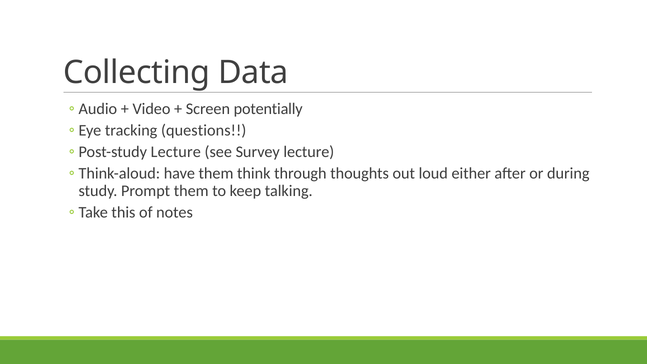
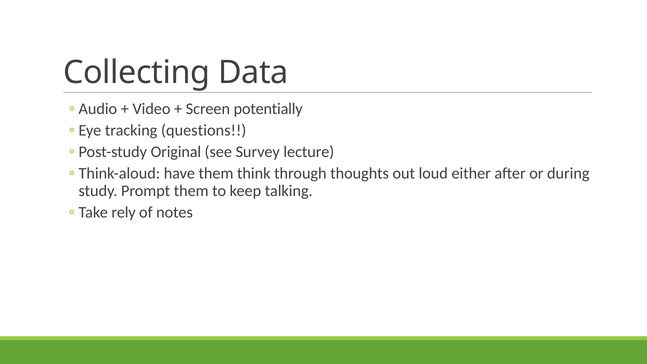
Lecture at (176, 152): Lecture -> Original
this: this -> rely
